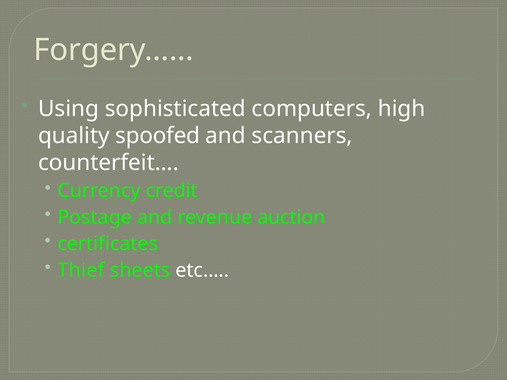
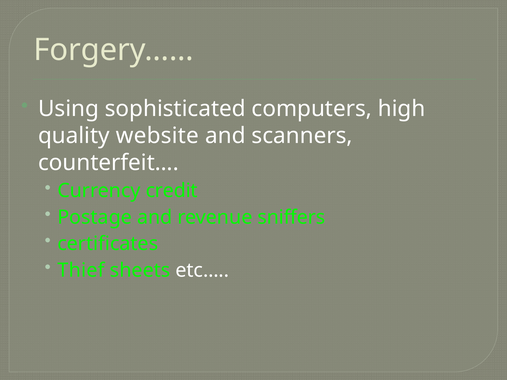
spoofed: spoofed -> website
auction: auction -> sniffers
